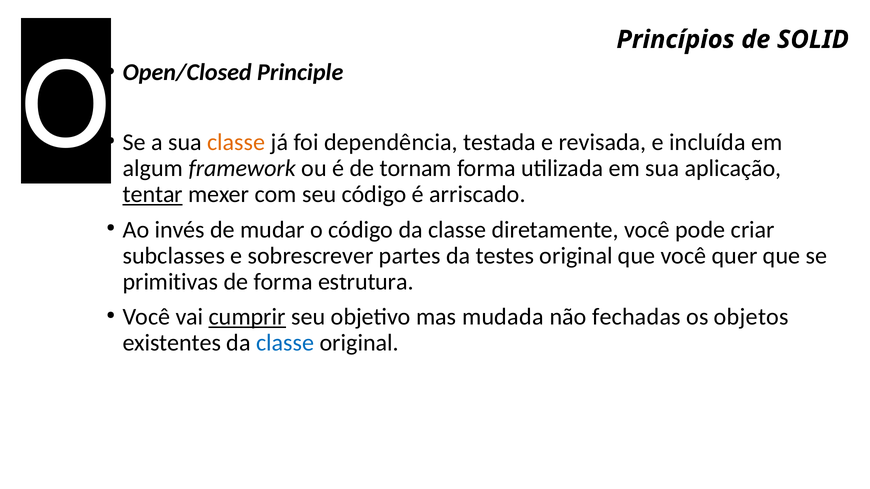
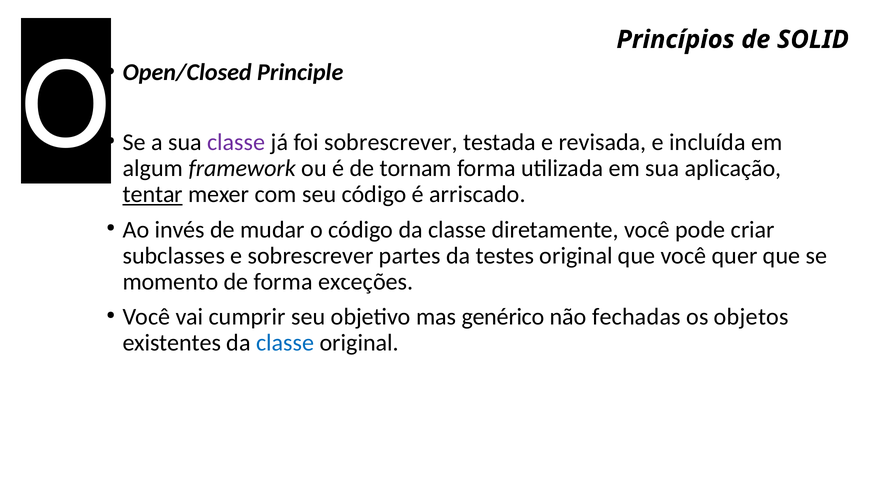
classe at (236, 143) colour: orange -> purple
foi dependência: dependência -> sobrescrever
primitivas: primitivas -> momento
estrutura: estrutura -> exceções
cumprir underline: present -> none
mudada: mudada -> genérico
